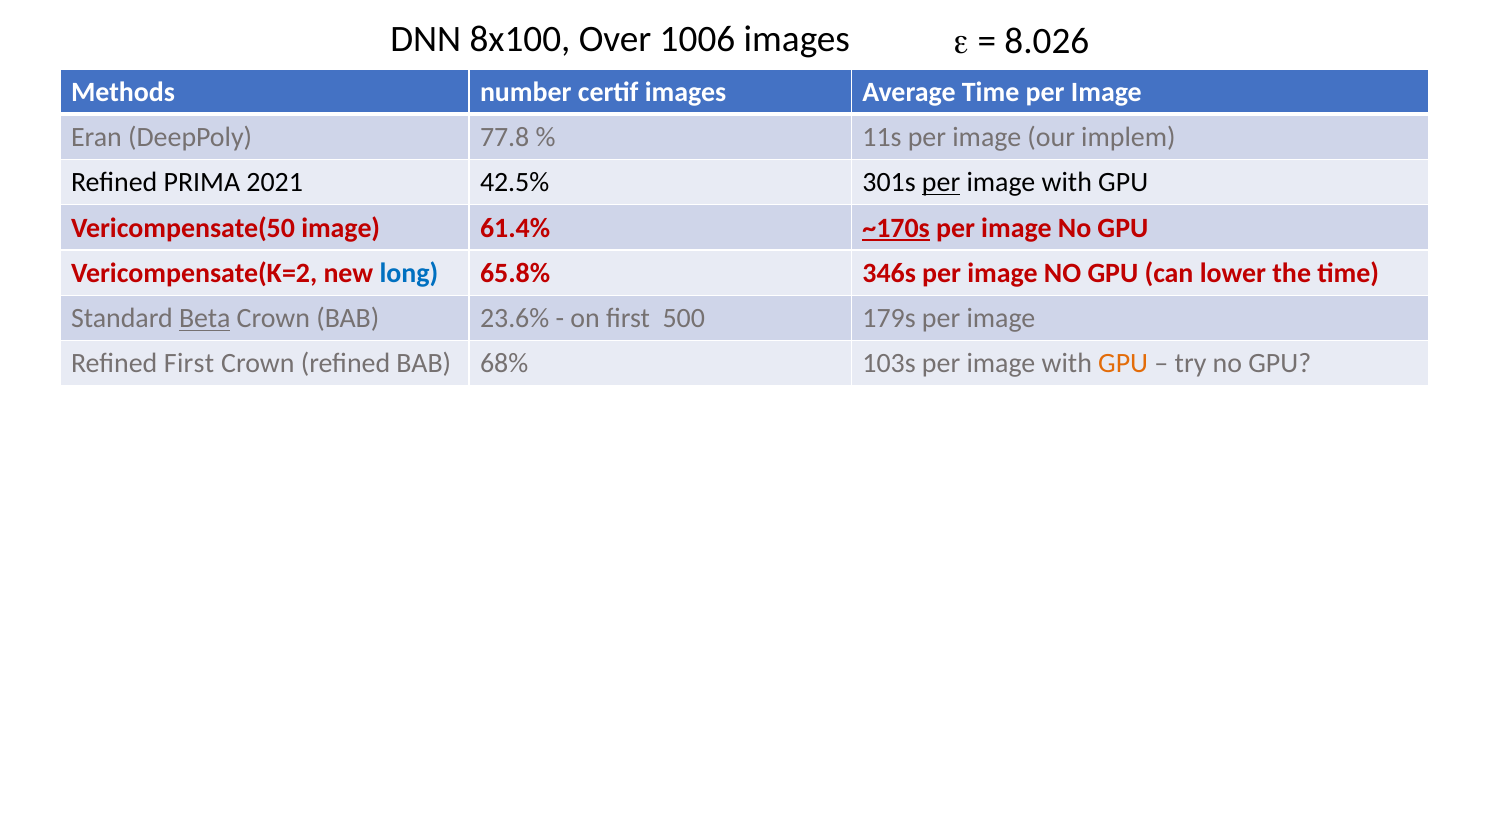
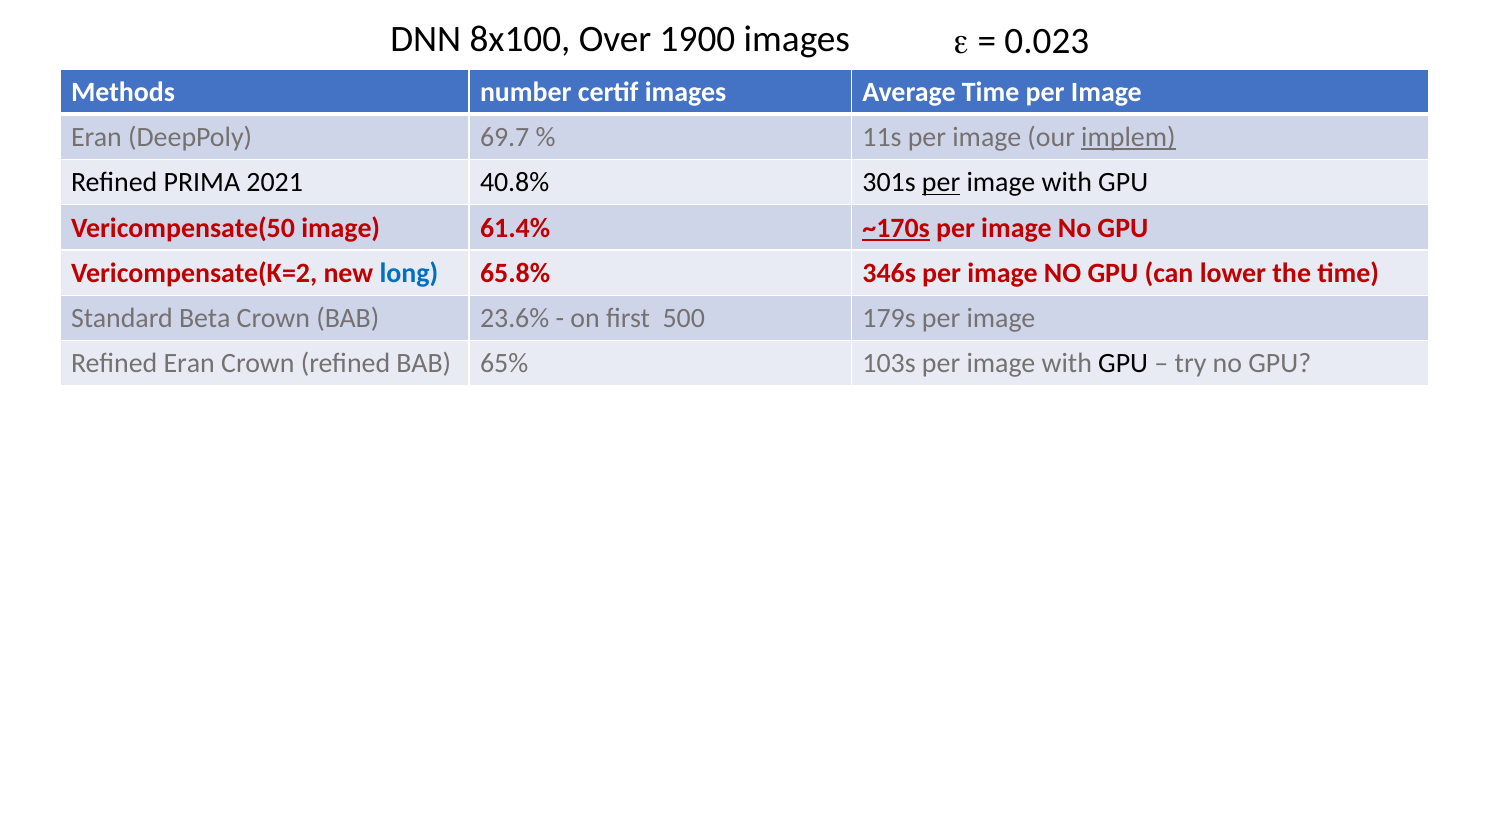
1006: 1006 -> 1900
8.026: 8.026 -> 0.023
77.8: 77.8 -> 69.7
implem underline: none -> present
42.5%: 42.5% -> 40.8%
Beta underline: present -> none
Refined First: First -> Eran
68%: 68% -> 65%
GPU at (1123, 364) colour: orange -> black
